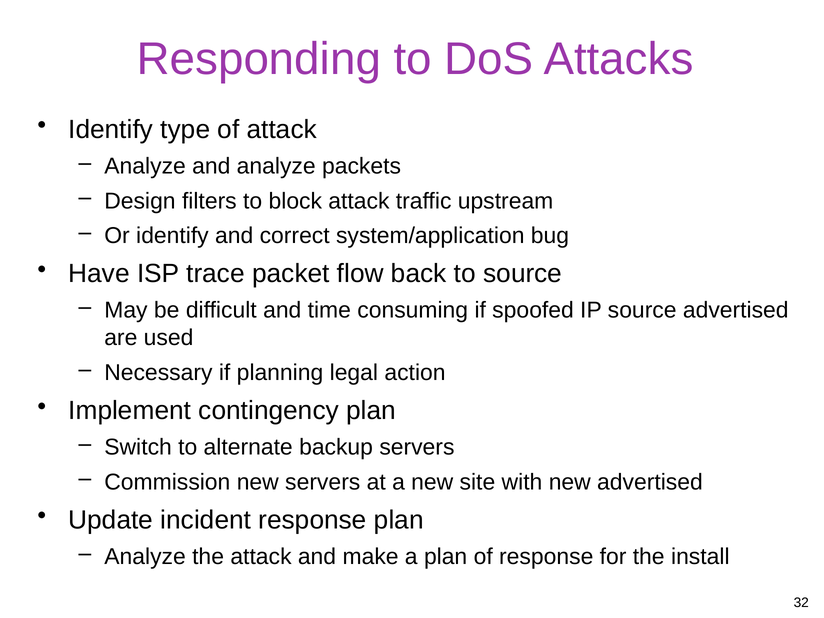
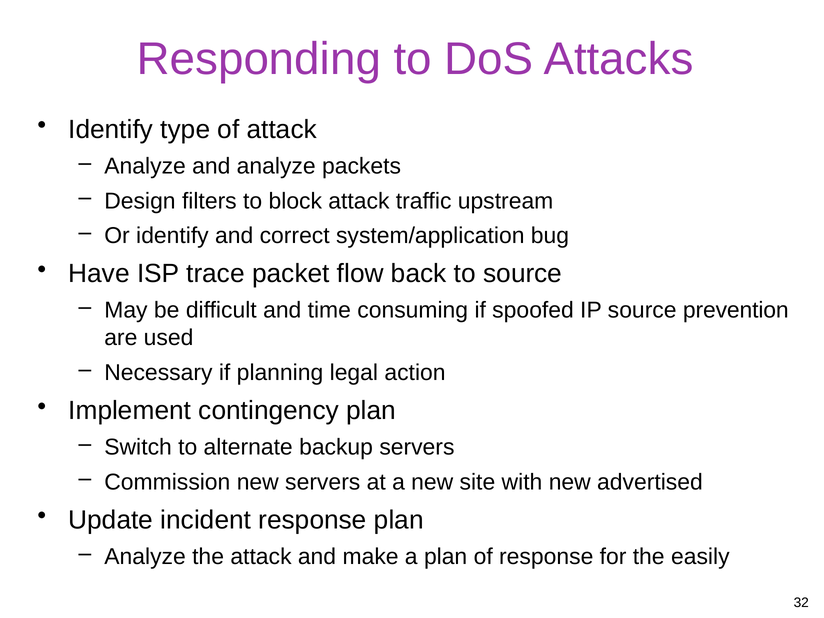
source advertised: advertised -> prevention
install: install -> easily
